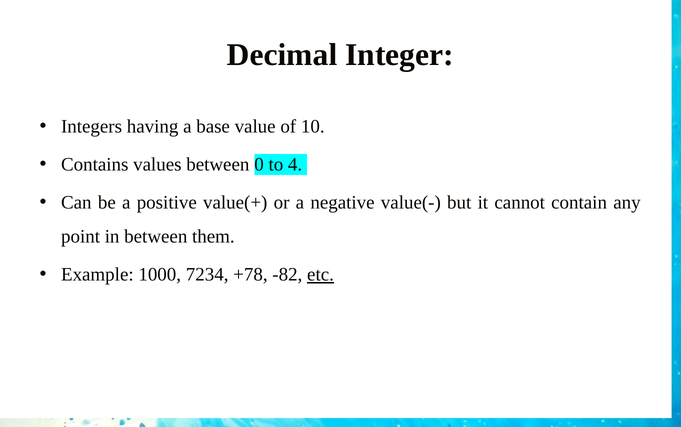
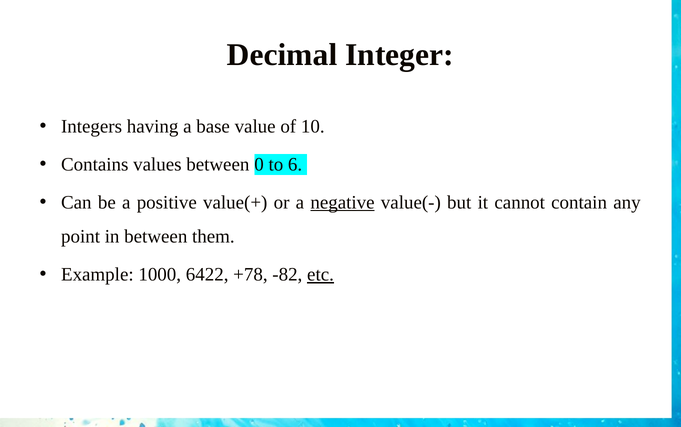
4: 4 -> 6
negative underline: none -> present
7234: 7234 -> 6422
